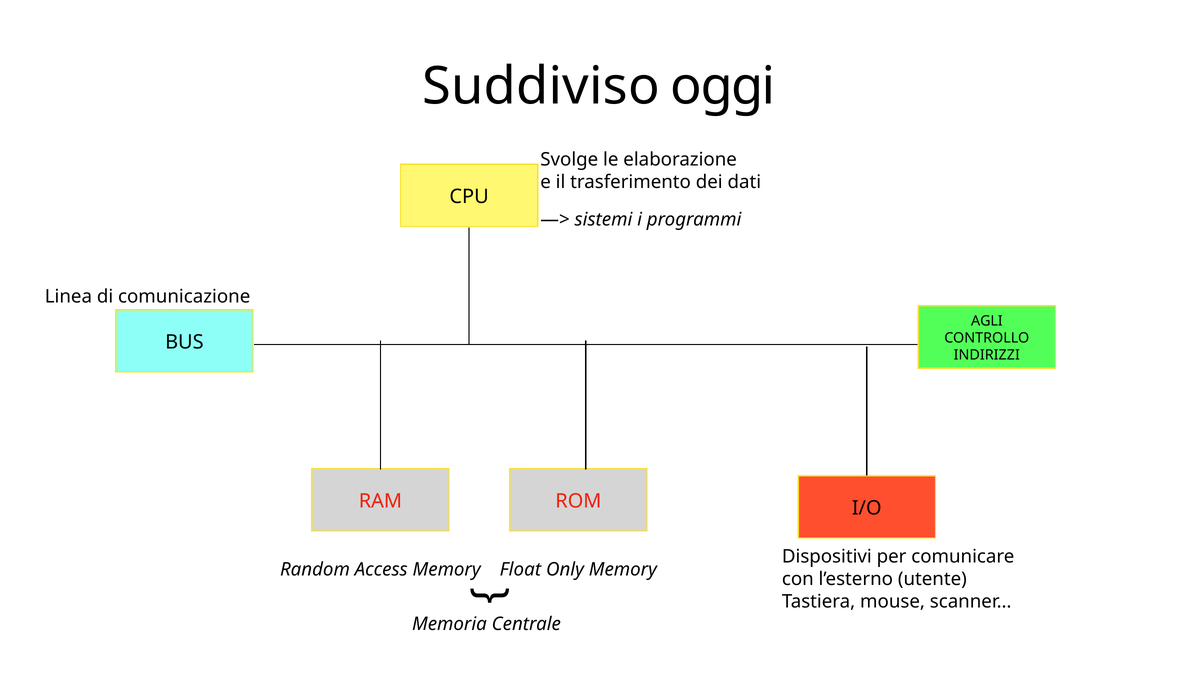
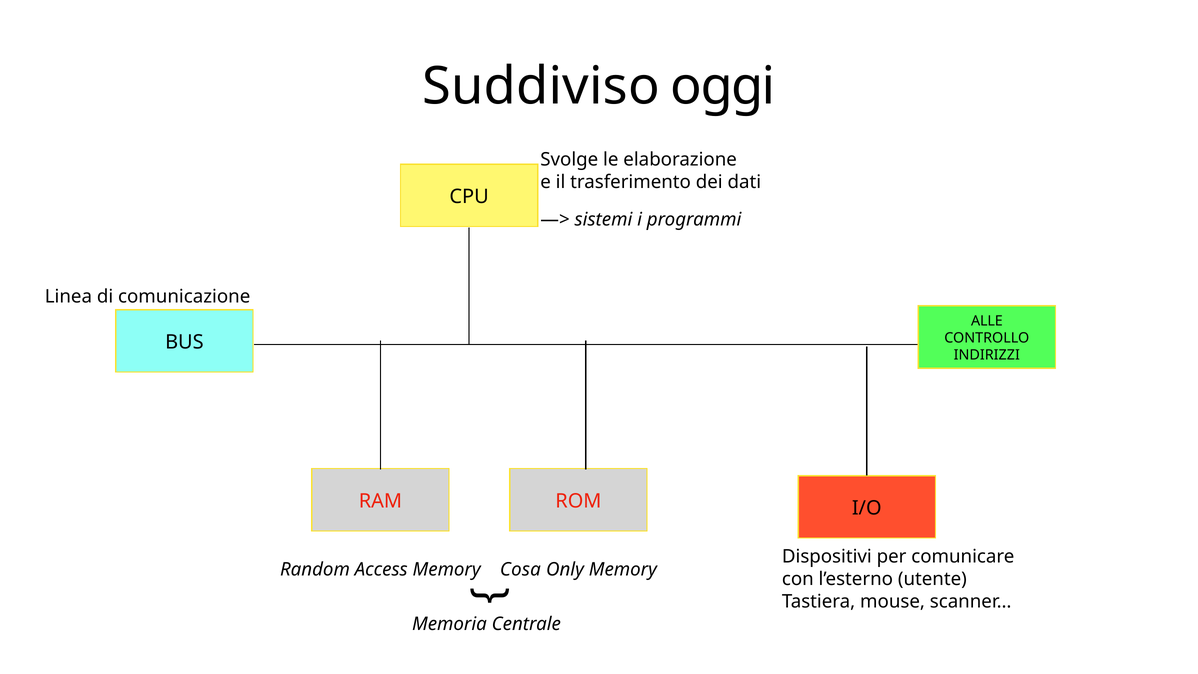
AGLI: AGLI -> ALLE
Float: Float -> Cosa
